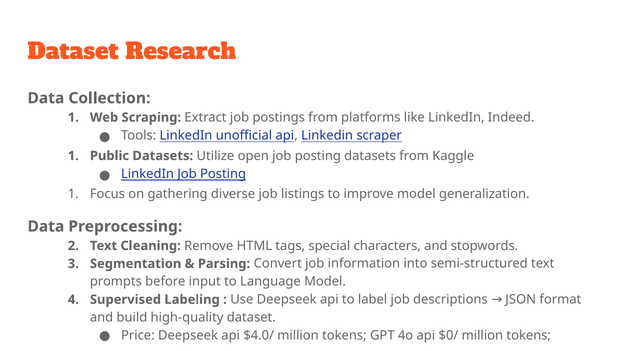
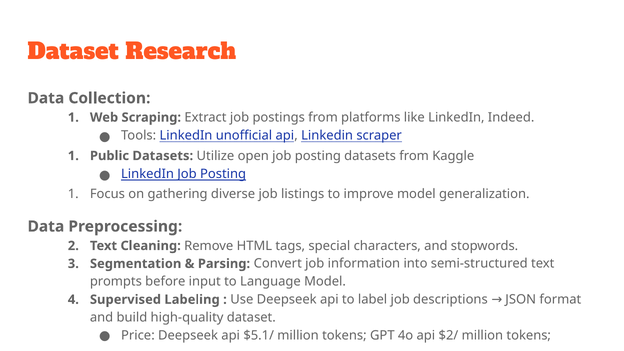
$4.0/: $4.0/ -> $5.1/
$0/: $0/ -> $2/
